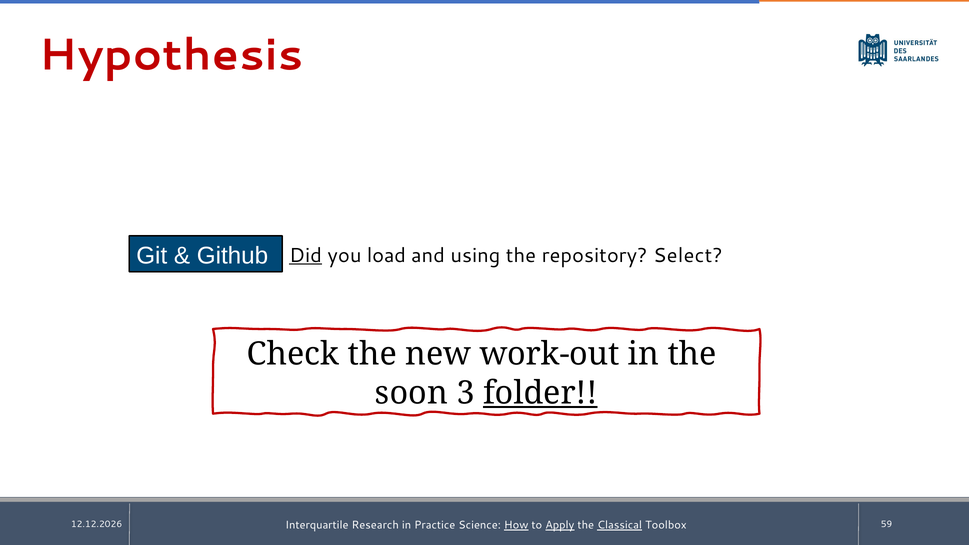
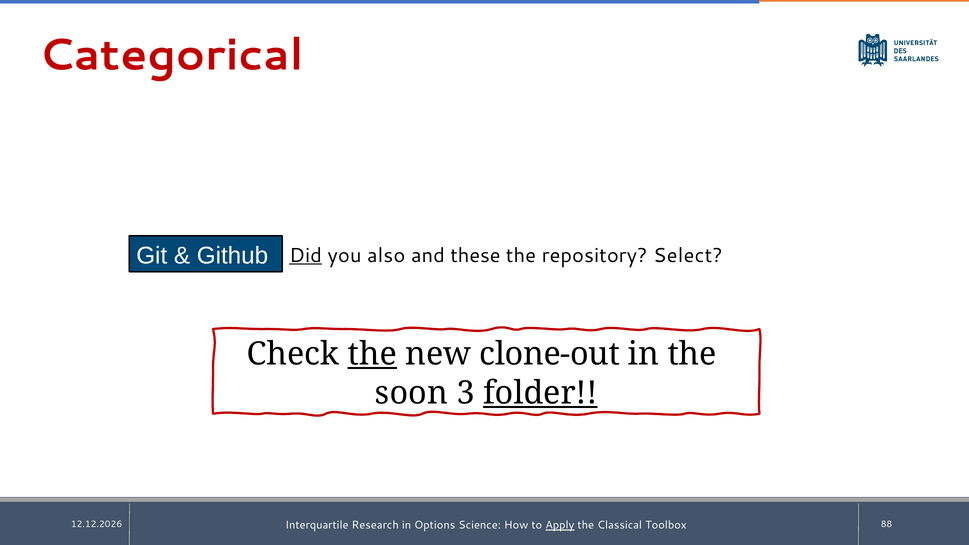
Hypothesis: Hypothesis -> Categorical
load: load -> also
using: using -> these
the at (372, 354) underline: none -> present
work-out: work-out -> clone-out
Practice: Practice -> Options
How underline: present -> none
Classical underline: present -> none
59: 59 -> 88
